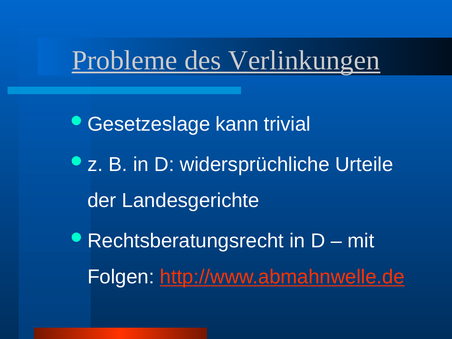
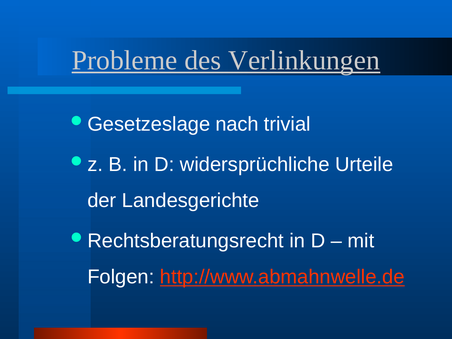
kann: kann -> nach
